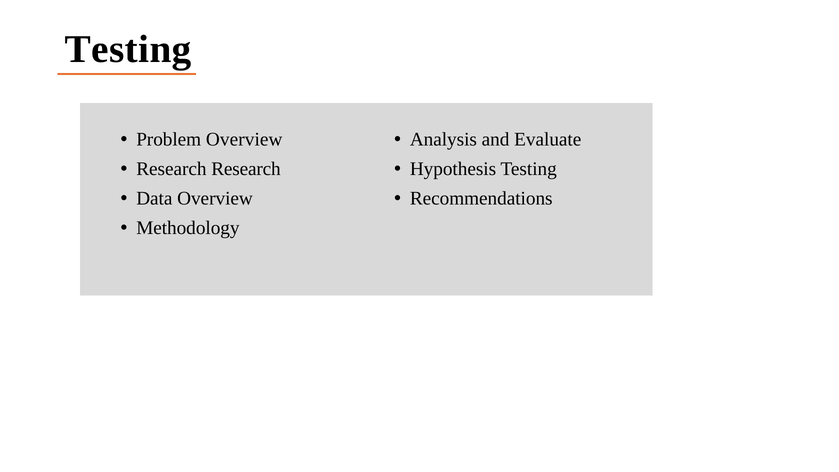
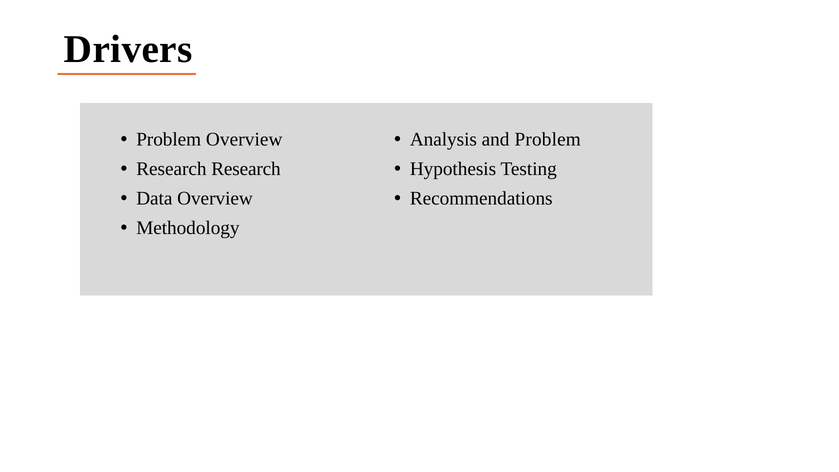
Testing at (128, 49): Testing -> Drivers
and Evaluate: Evaluate -> Problem
